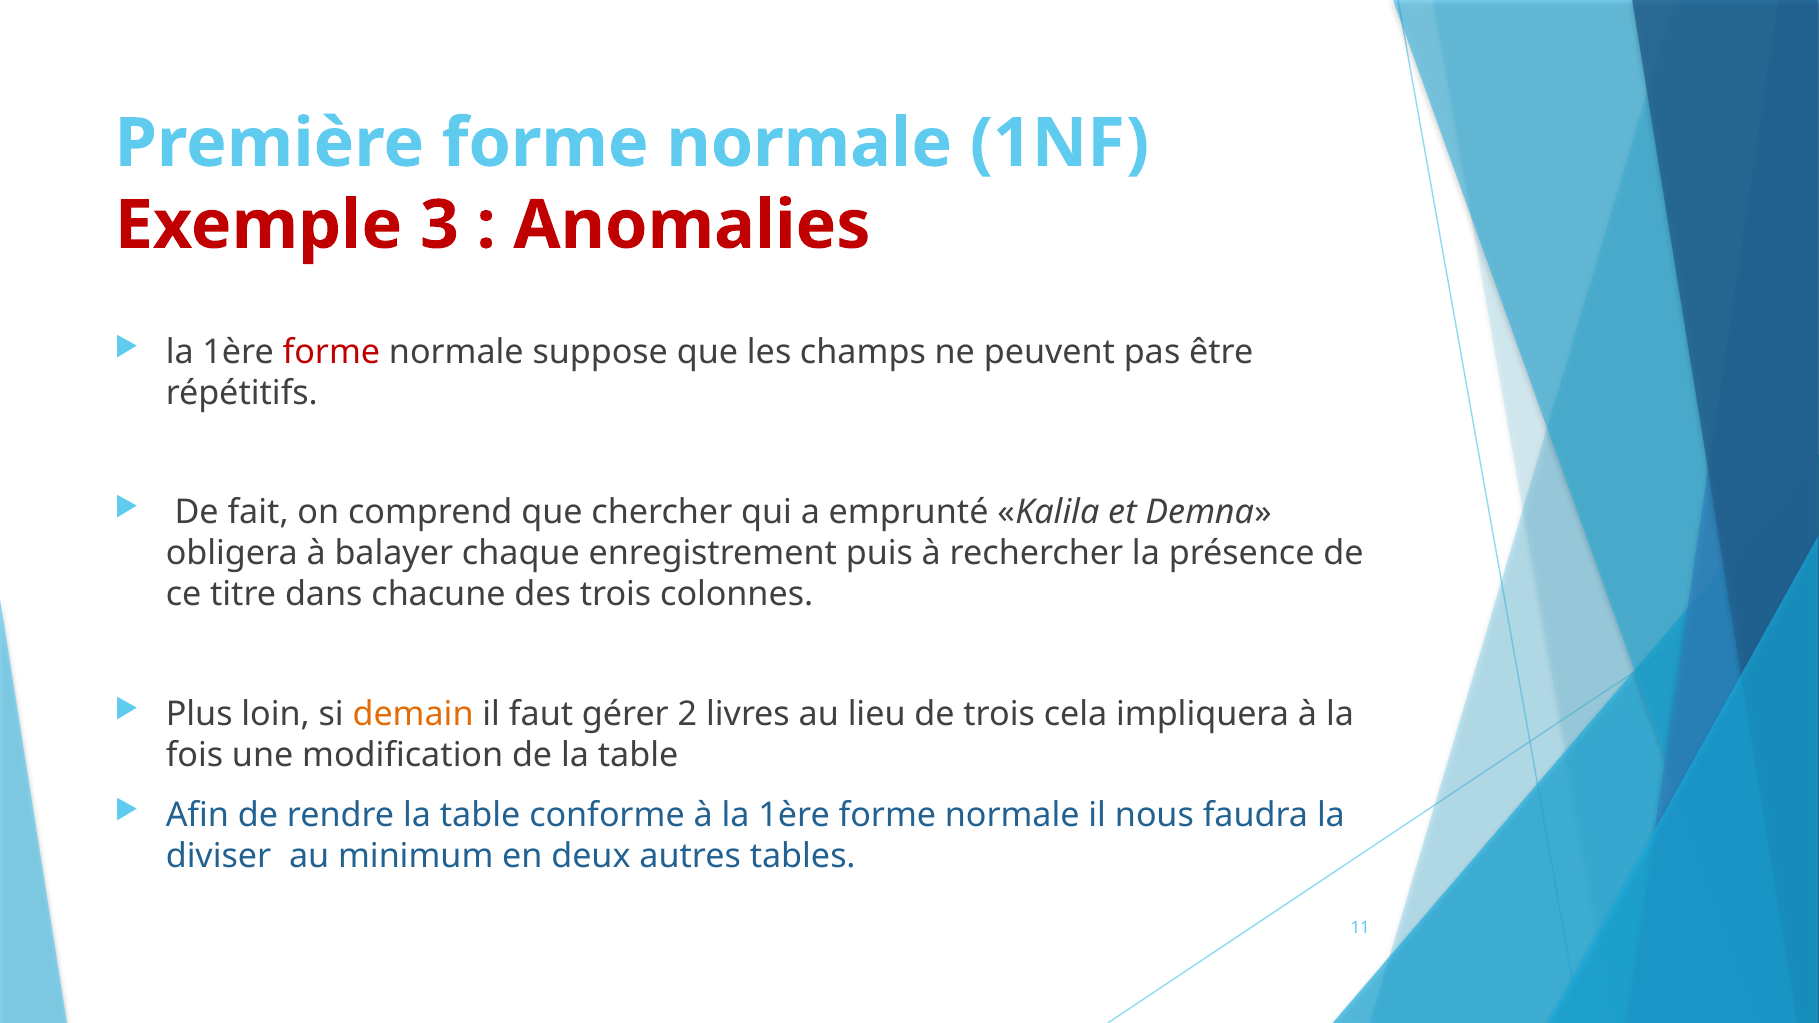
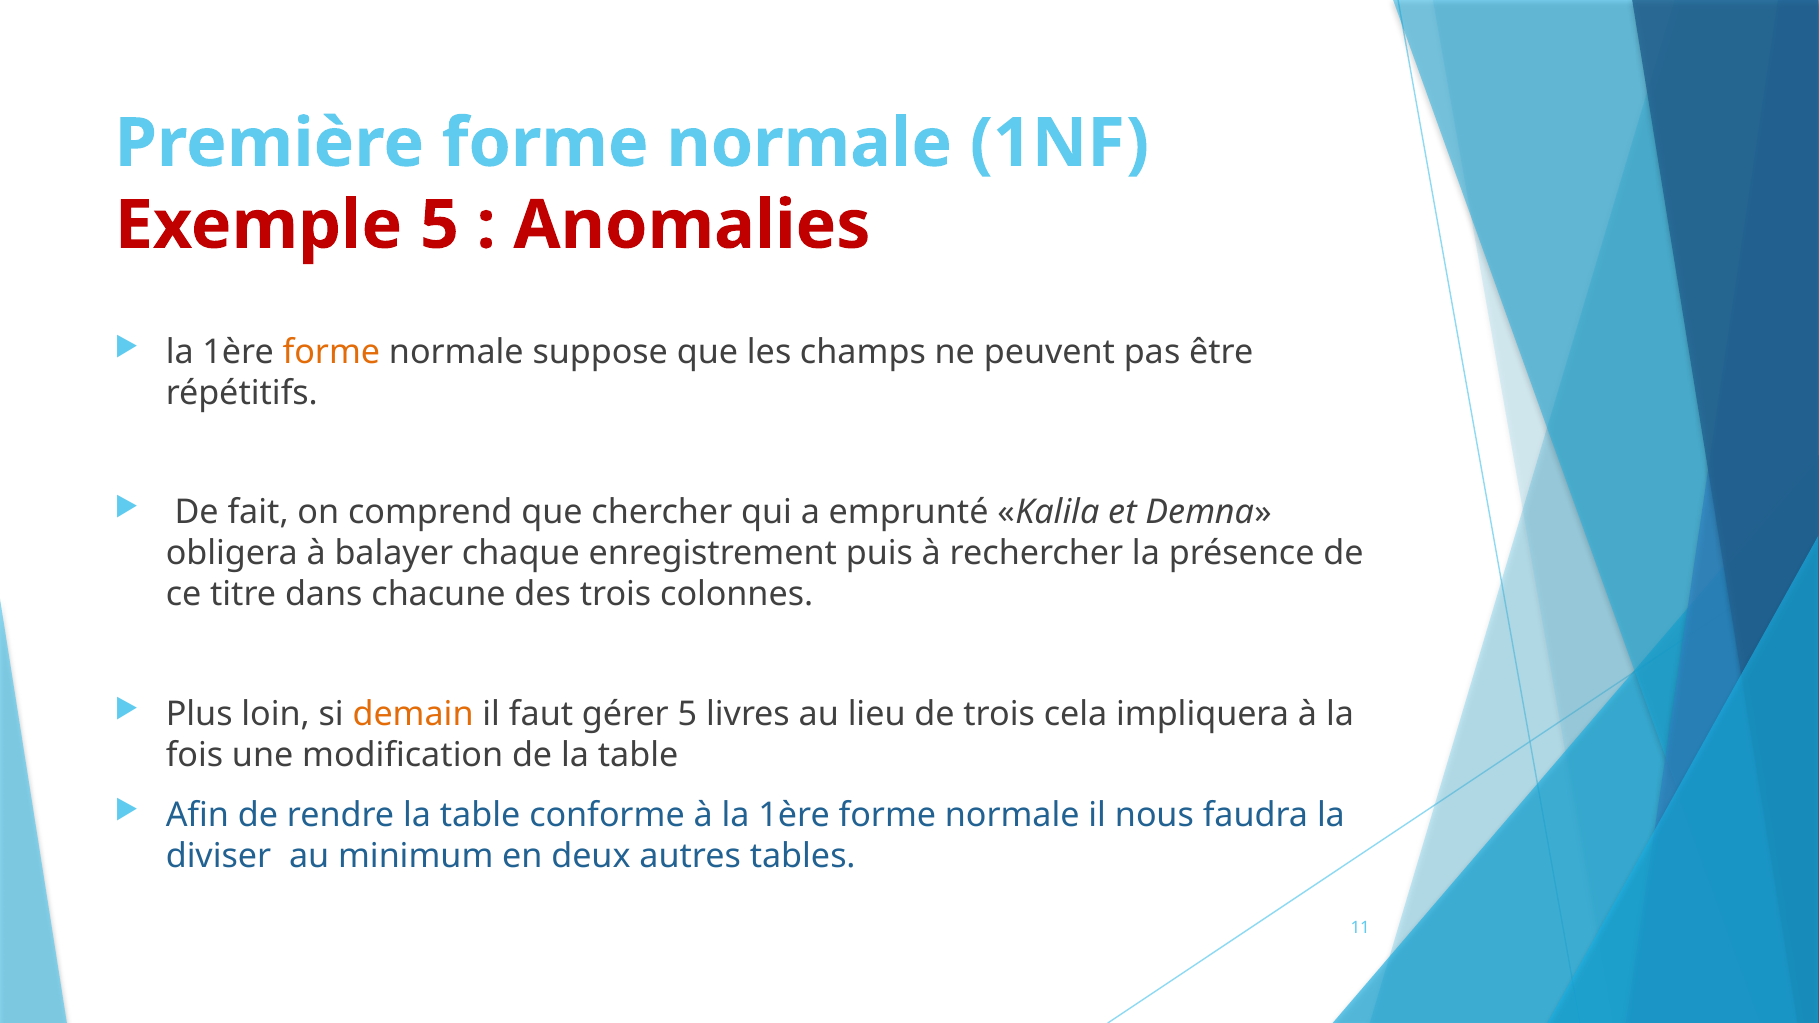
Exemple 3: 3 -> 5
forme at (331, 352) colour: red -> orange
gérer 2: 2 -> 5
